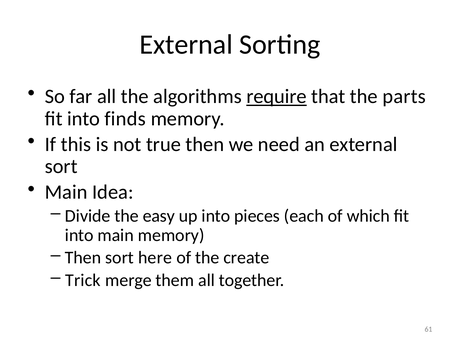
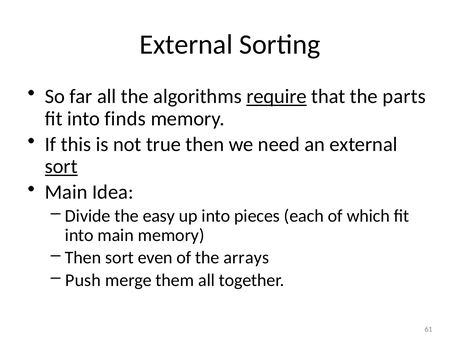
sort at (61, 166) underline: none -> present
here: here -> even
create: create -> arrays
Trick: Trick -> Push
